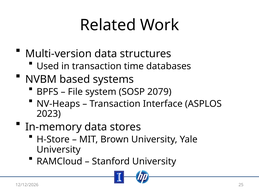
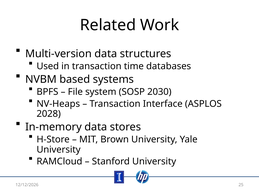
2079: 2079 -> 2030
2023: 2023 -> 2028
